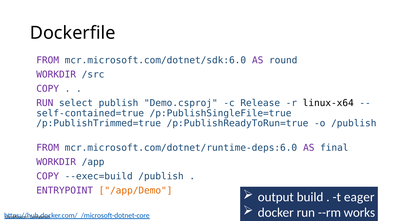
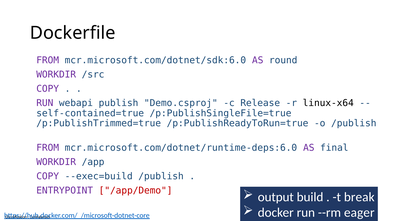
select: select -> webapi
/app/Demo colour: orange -> red
eager: eager -> break
works: works -> eager
